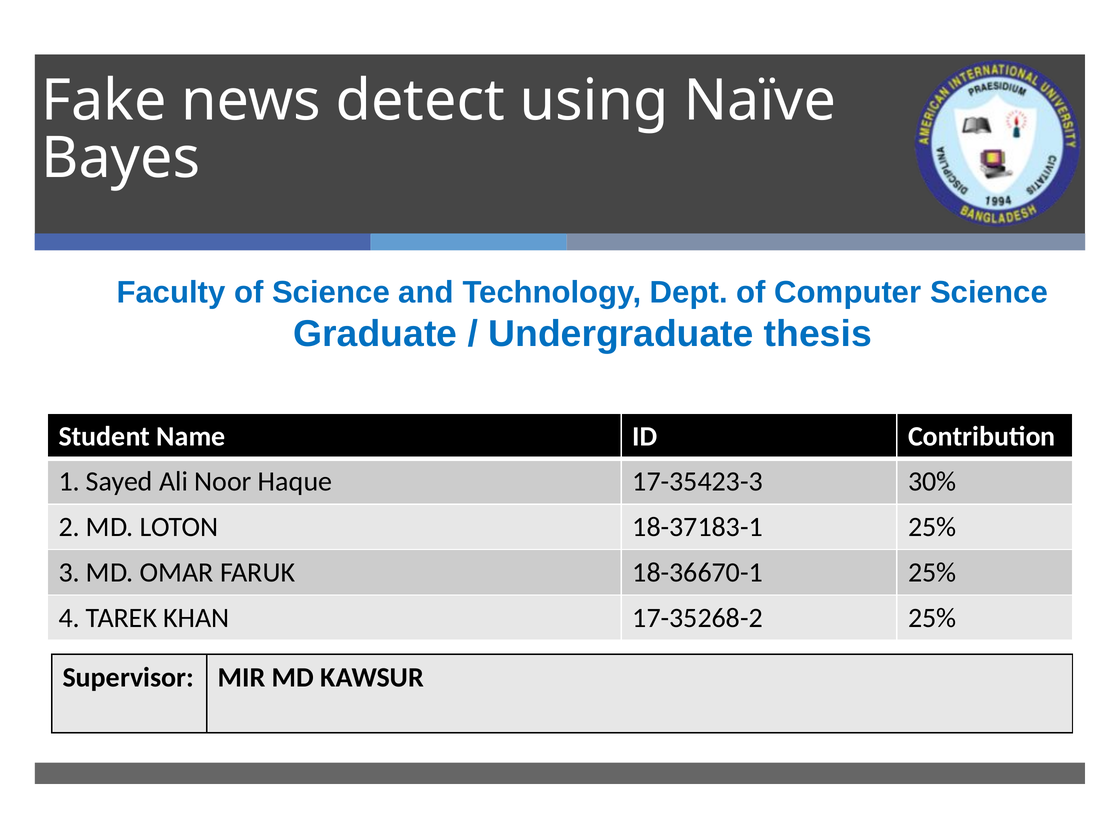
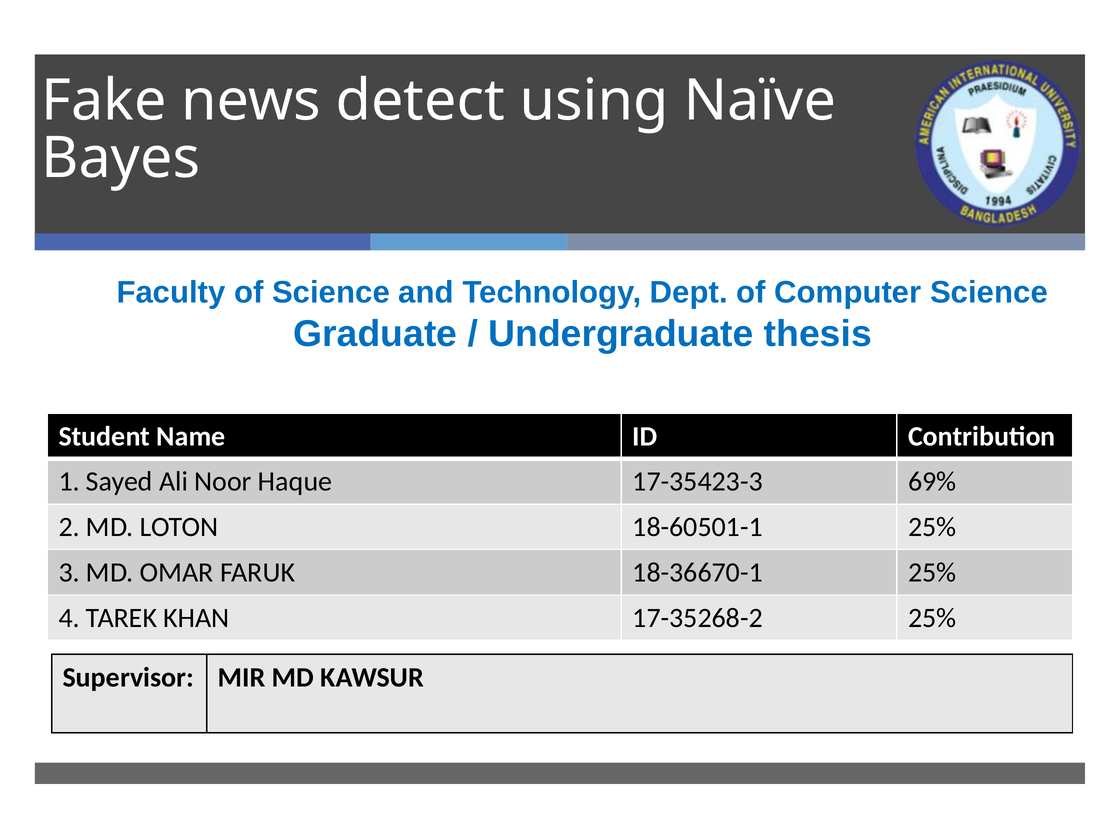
30%: 30% -> 69%
18-37183-1: 18-37183-1 -> 18-60501-1
